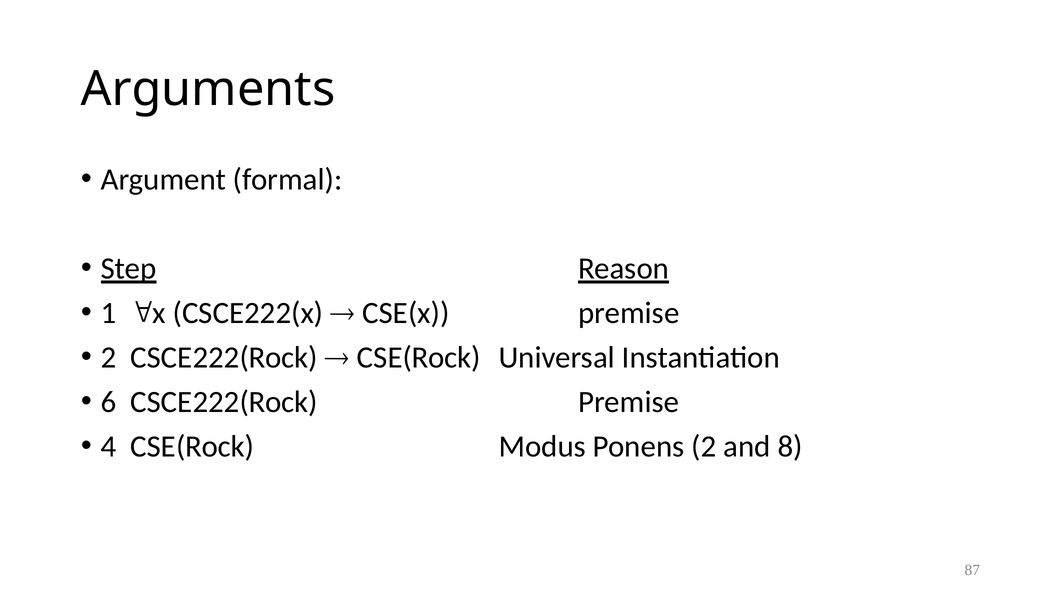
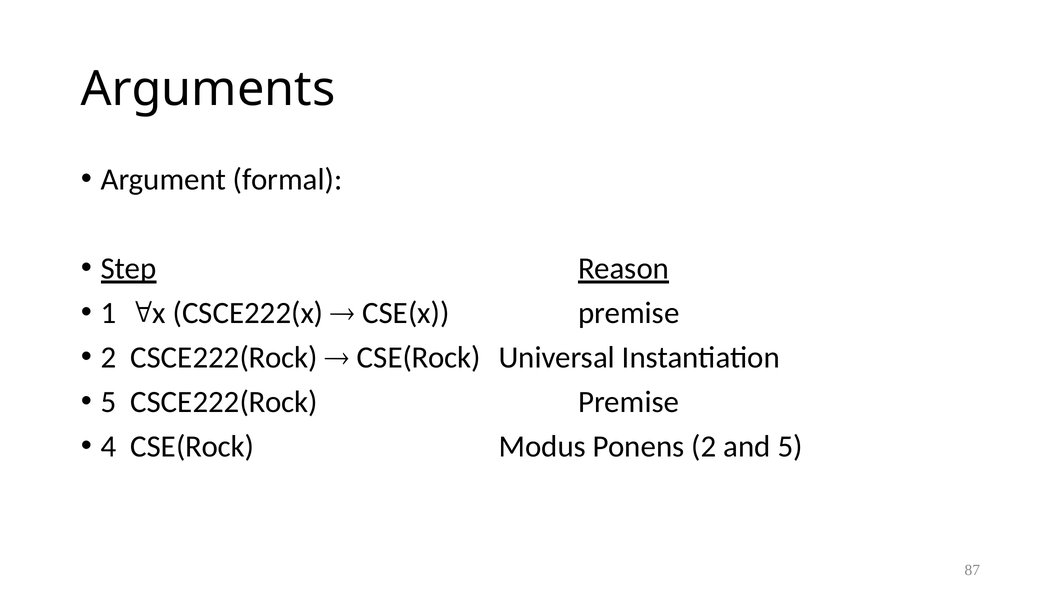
6 at (109, 402): 6 -> 5
and 8: 8 -> 5
